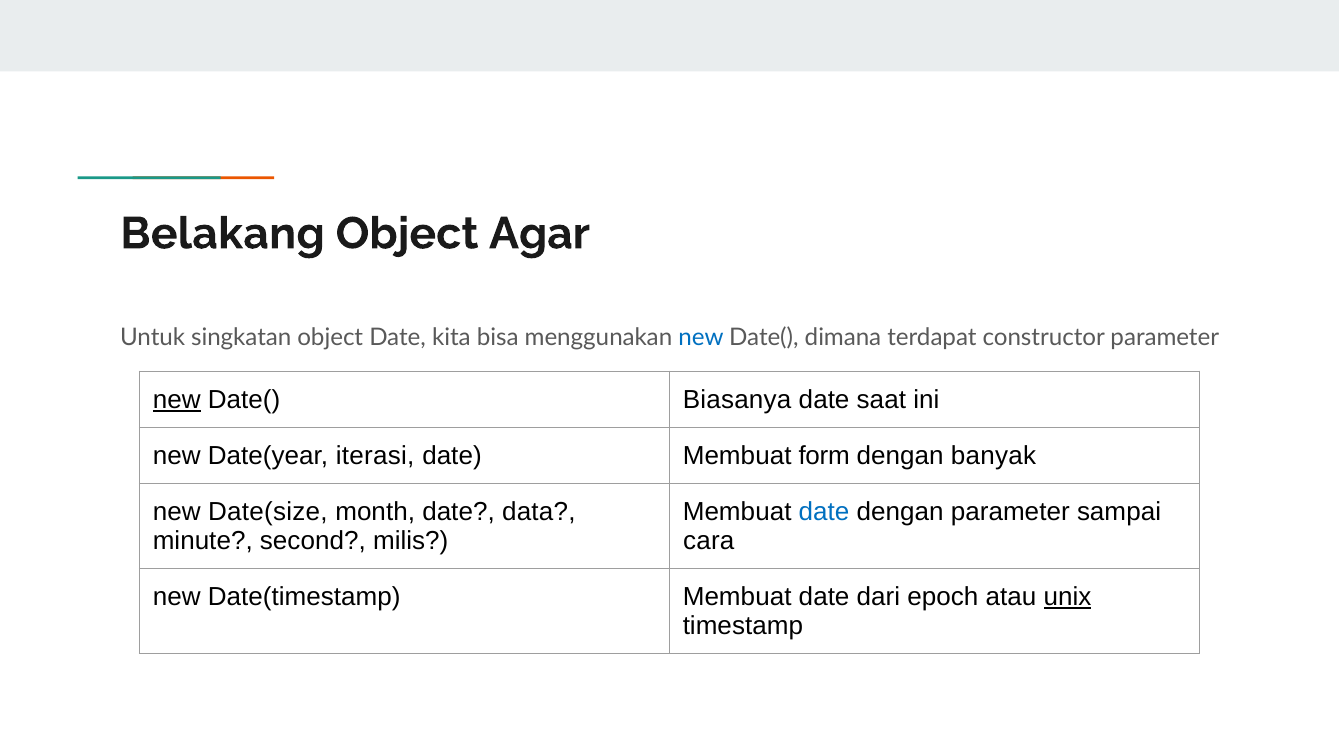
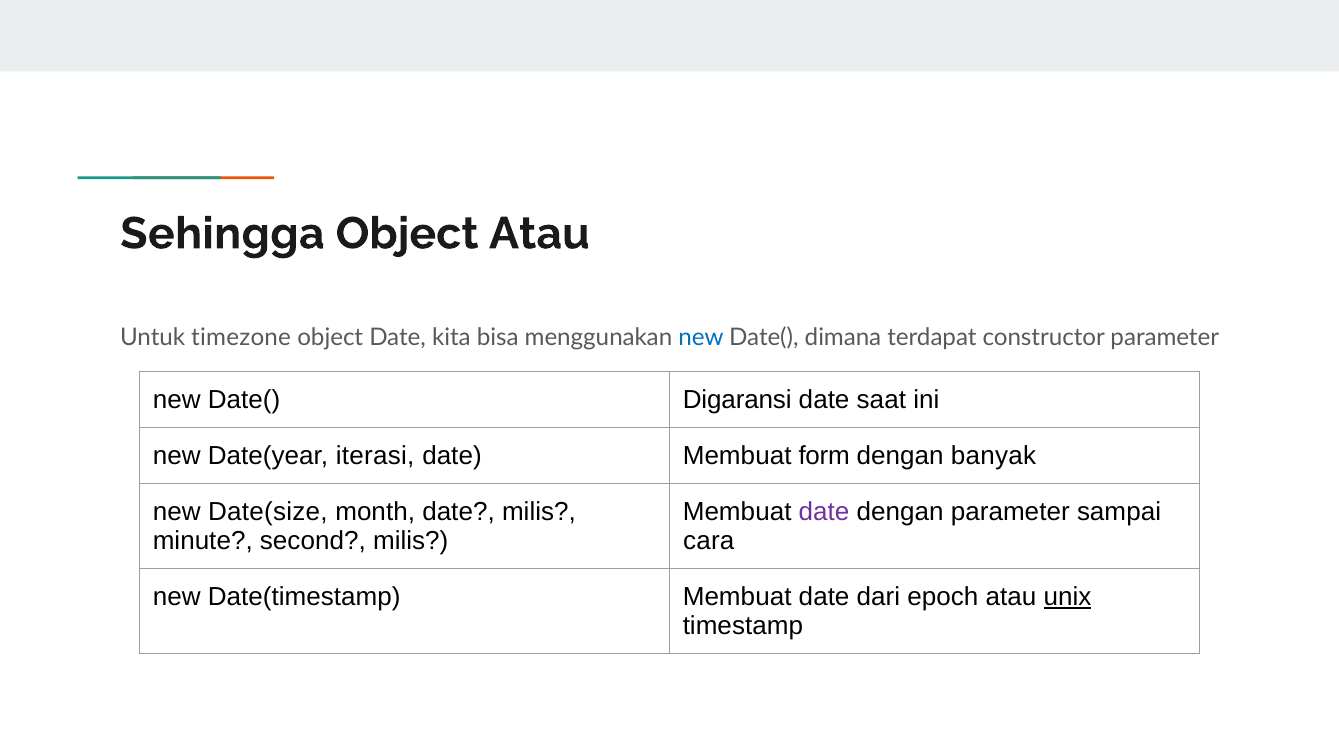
Belakang: Belakang -> Sehingga
Object Agar: Agar -> Atau
singkatan: singkatan -> timezone
new at (177, 400) underline: present -> none
Biasanya: Biasanya -> Digaransi
date data: data -> milis
date at (824, 512) colour: blue -> purple
